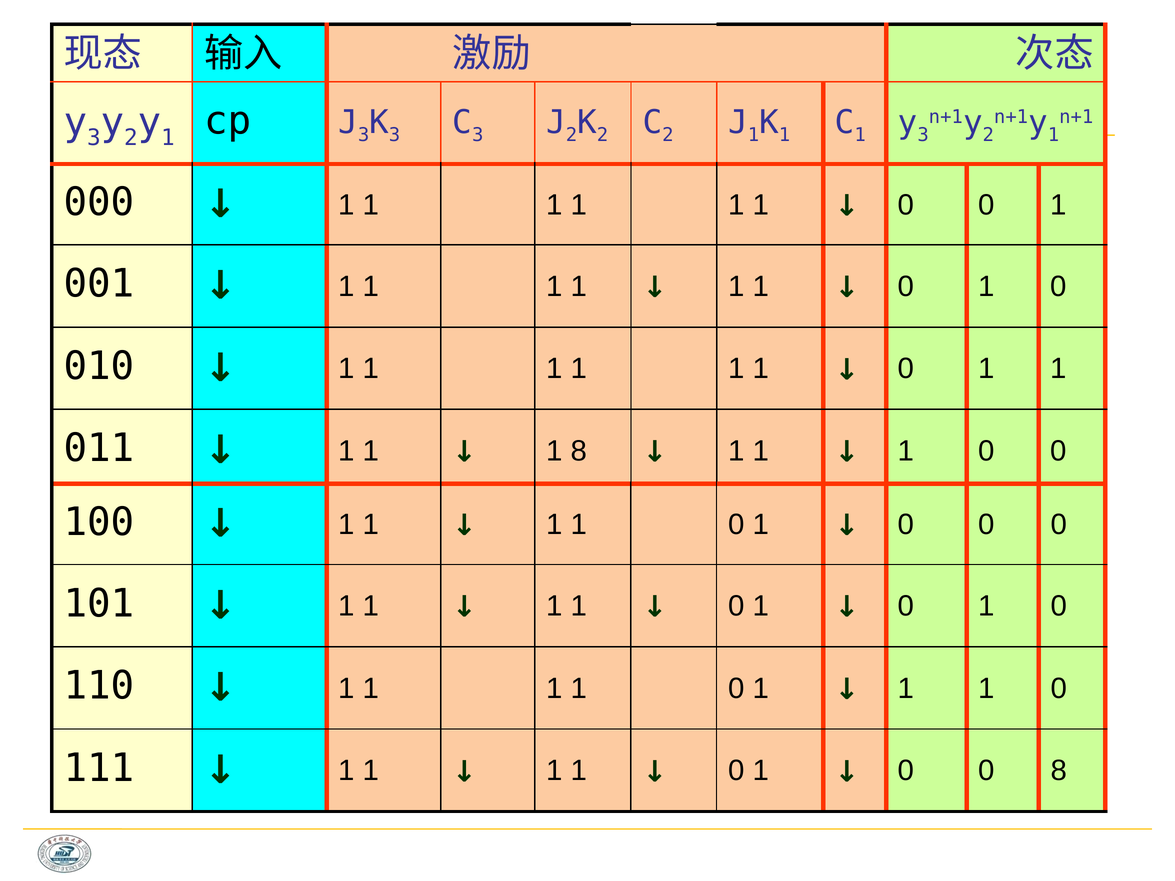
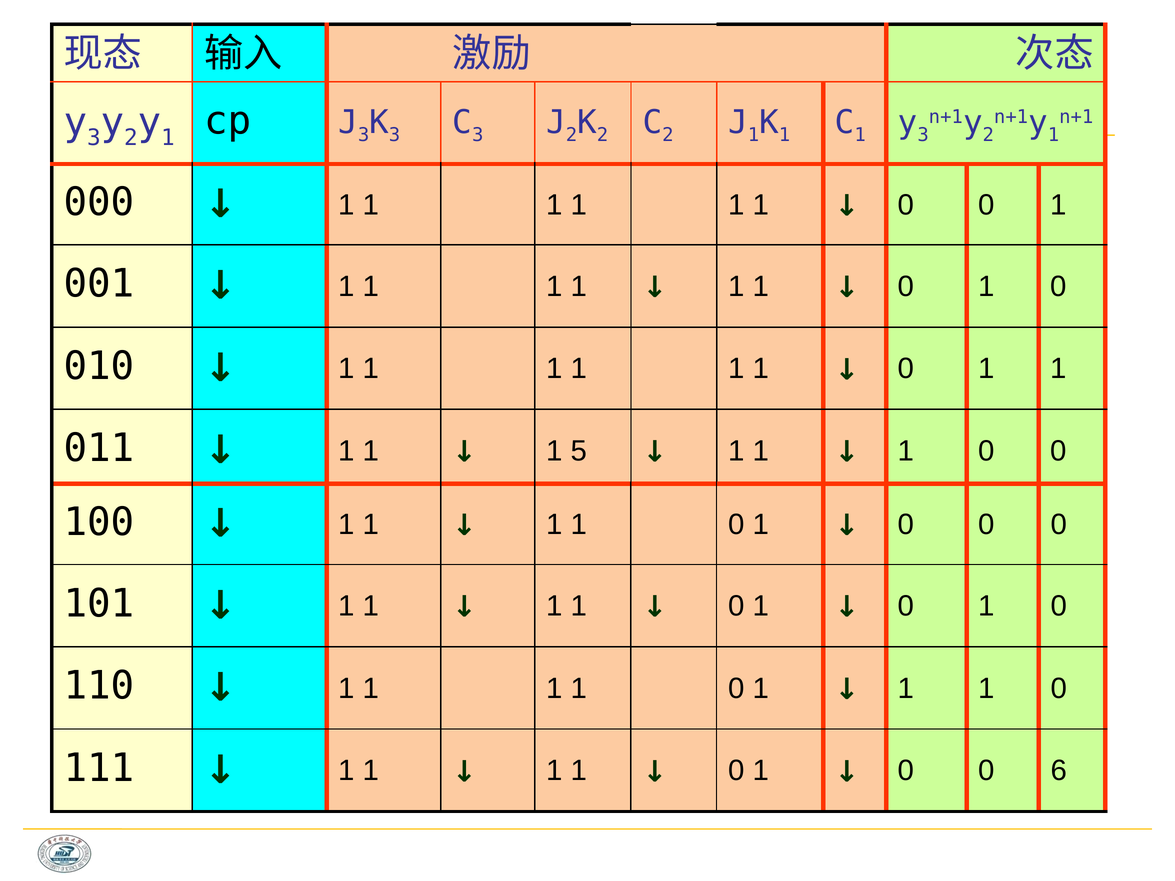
1 8: 8 -> 5
0 8: 8 -> 6
